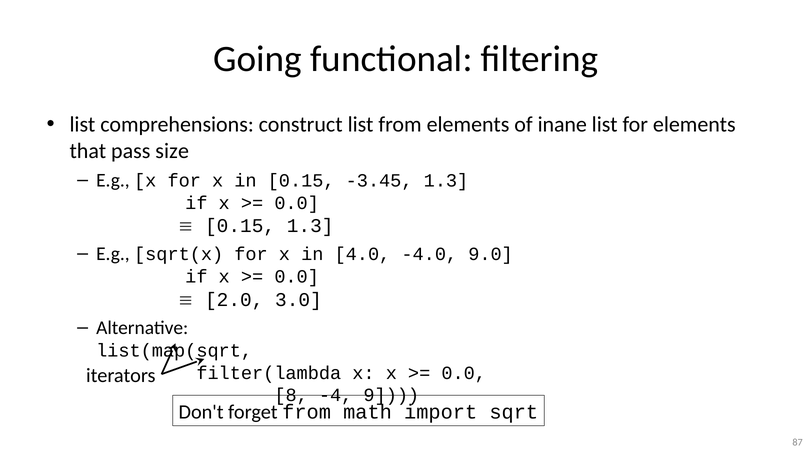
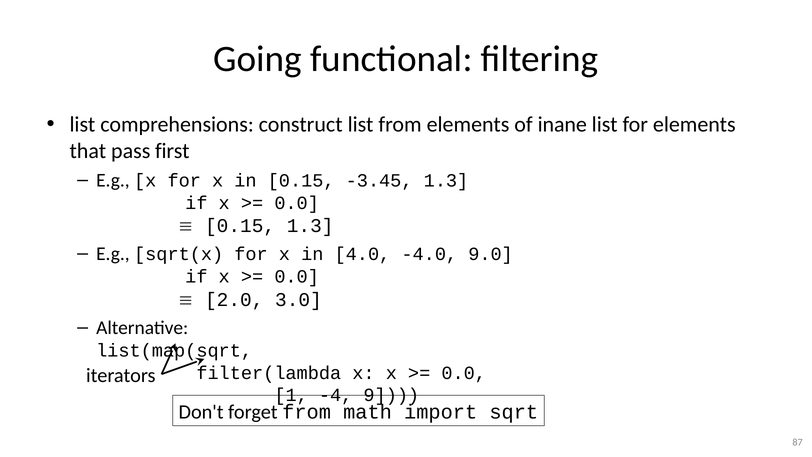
size: size -> first
8: 8 -> 1
